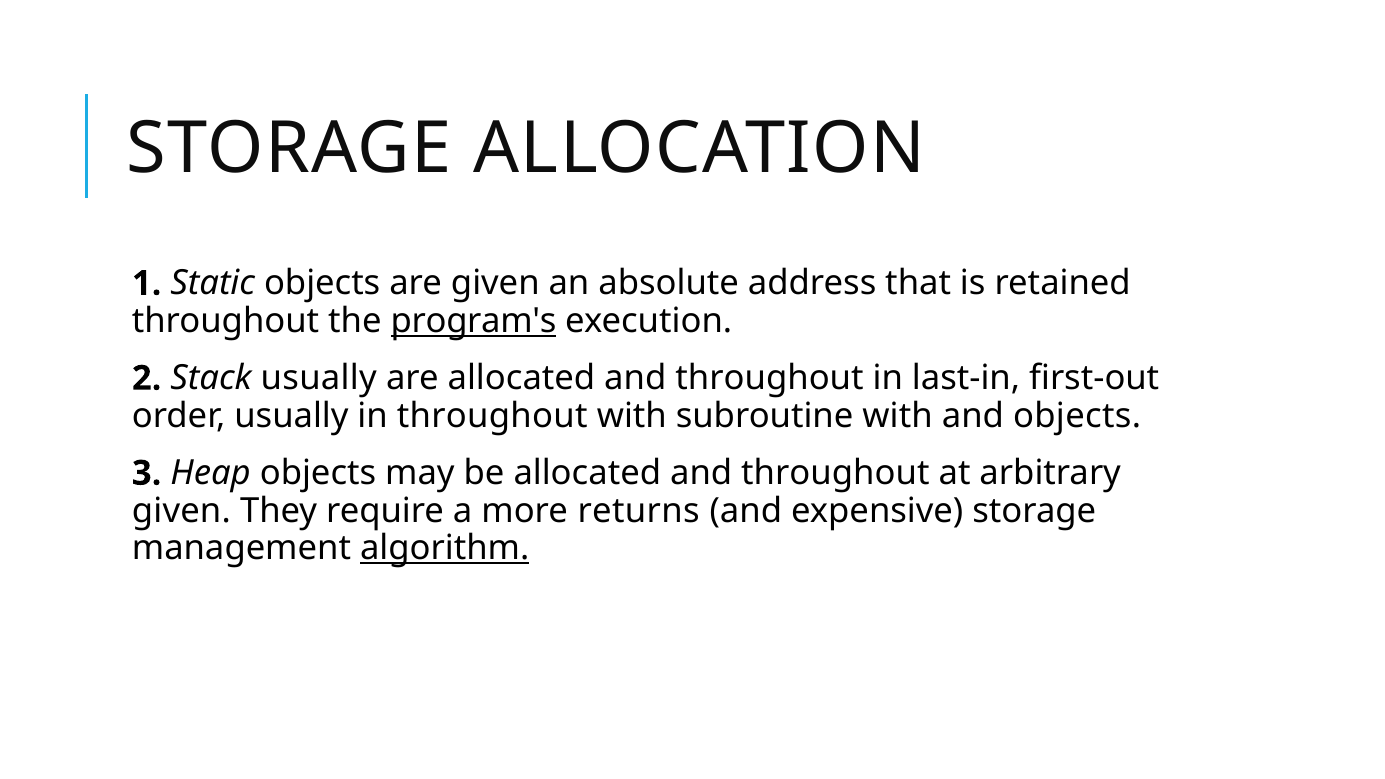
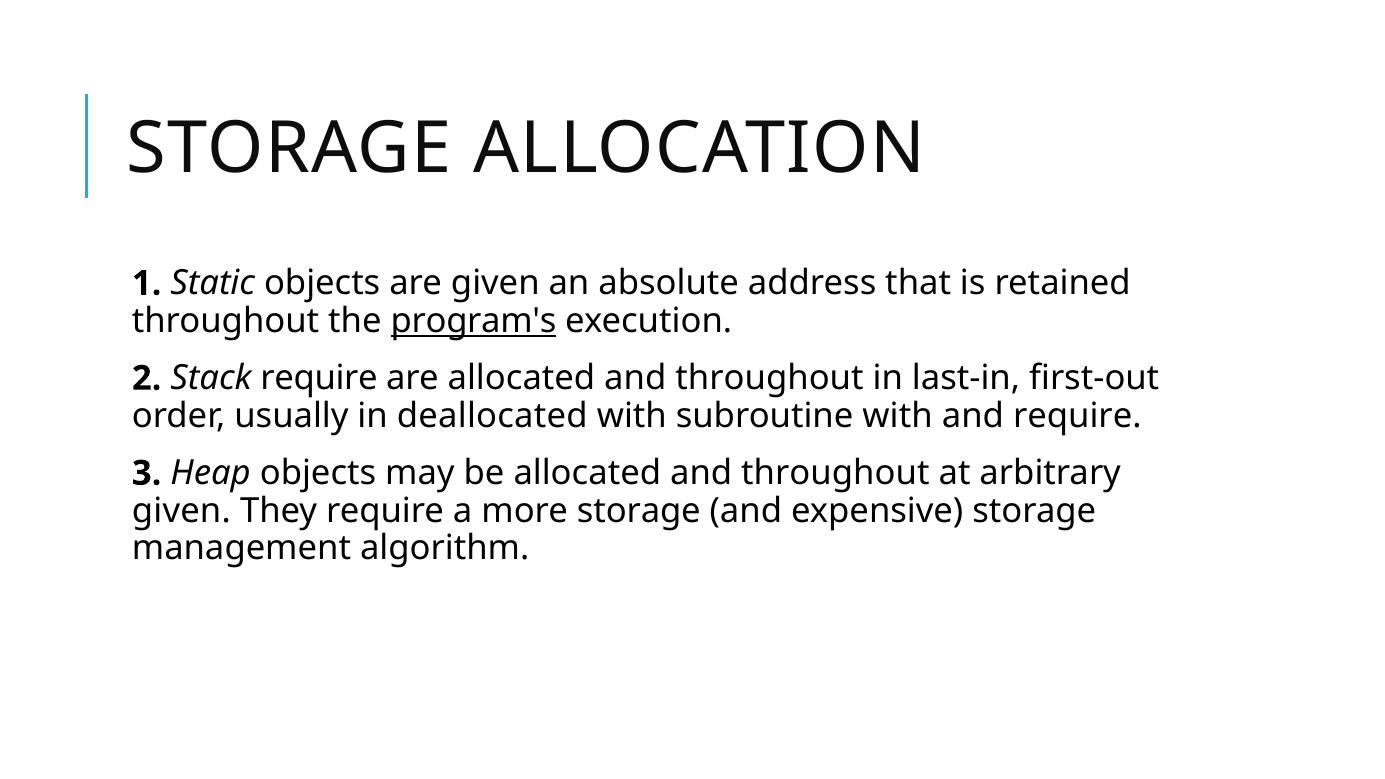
Stack usually: usually -> require
in throughout: throughout -> deallocated
and objects: objects -> require
more returns: returns -> storage
algorithm underline: present -> none
